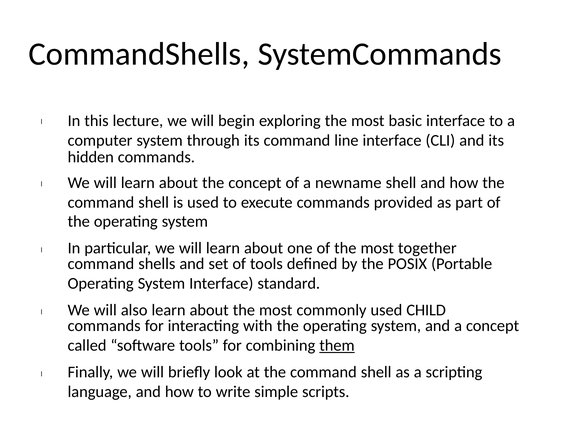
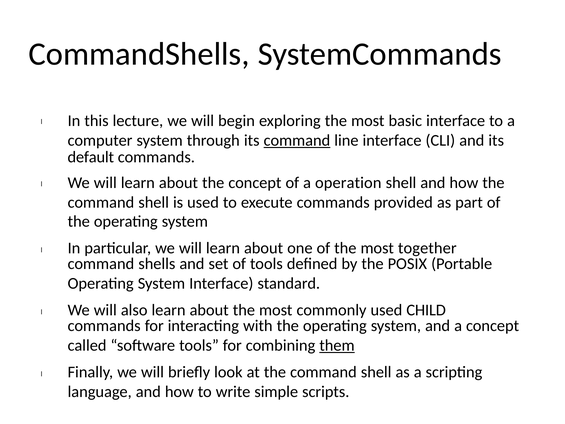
command at (297, 140) underline: none -> present
hidden: hidden -> default
newname: newname -> operation
